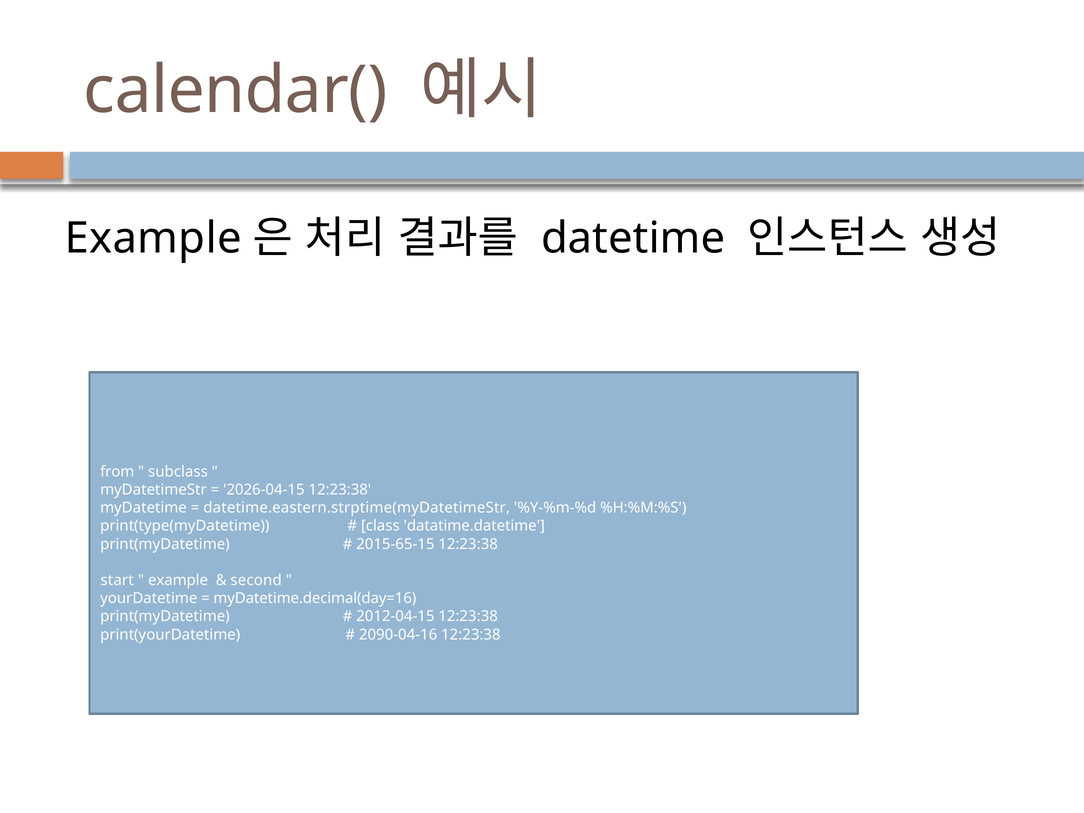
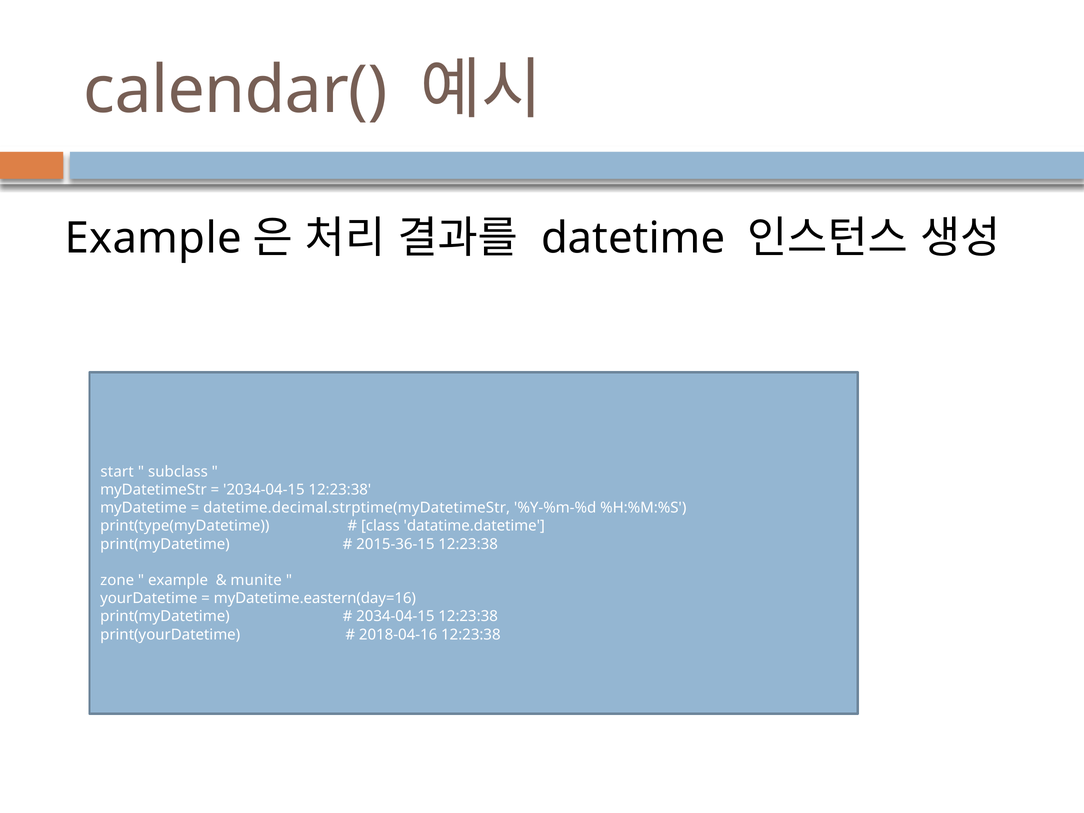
from: from -> start
2026-04-15 at (264, 490): 2026-04-15 -> 2034-04-15
datetime.eastern.strptime(myDatetimeStr: datetime.eastern.strptime(myDatetimeStr -> datetime.decimal.strptime(myDatetimeStr
2015-65-15: 2015-65-15 -> 2015-36-15
start: start -> zone
second: second -> munite
myDatetime.decimal(day=16: myDatetime.decimal(day=16 -> myDatetime.eastern(day=16
2012-04-15 at (395, 616): 2012-04-15 -> 2034-04-15
2090-04-16: 2090-04-16 -> 2018-04-16
